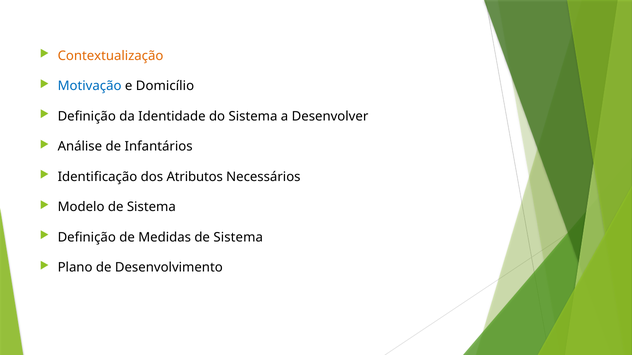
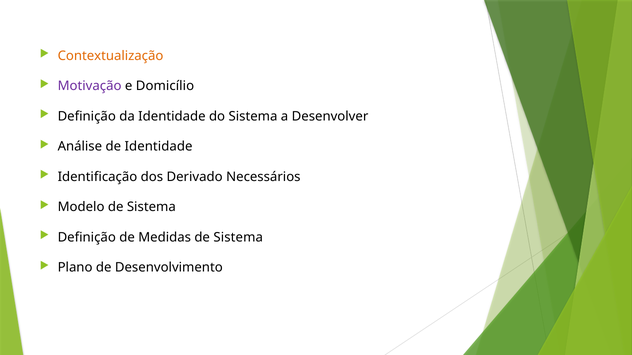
Motivação colour: blue -> purple
de Infantários: Infantários -> Identidade
Atributos: Atributos -> Derivado
